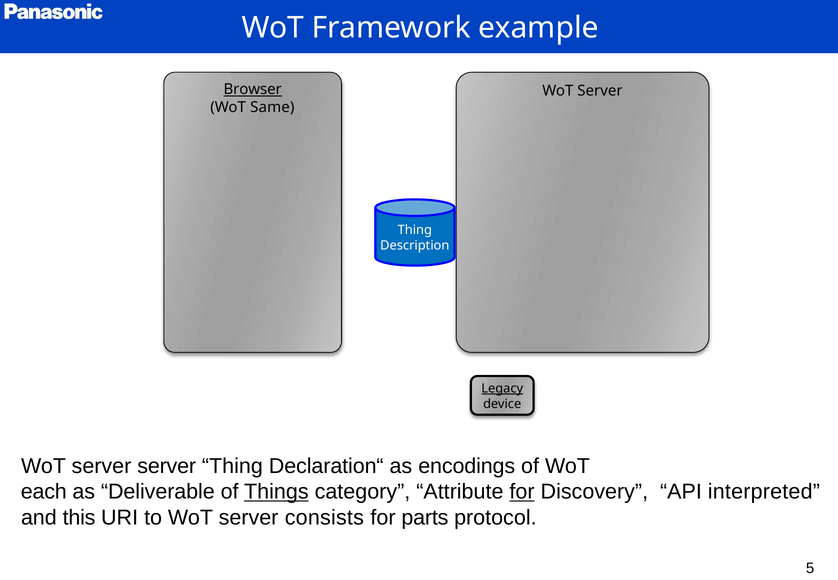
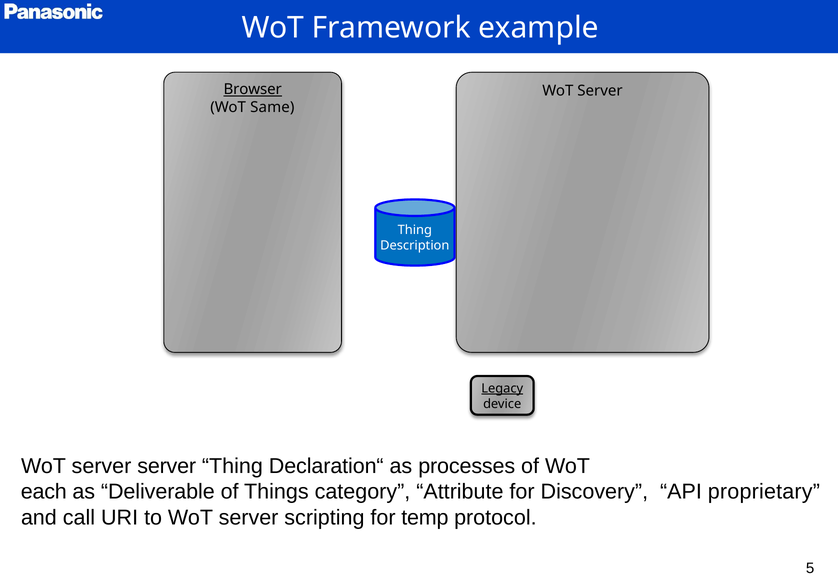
encodings: encodings -> processes
Things underline: present -> none
for at (522, 492) underline: present -> none
interpreted: interpreted -> proprietary
this: this -> call
consists: consists -> scripting
parts: parts -> temp
